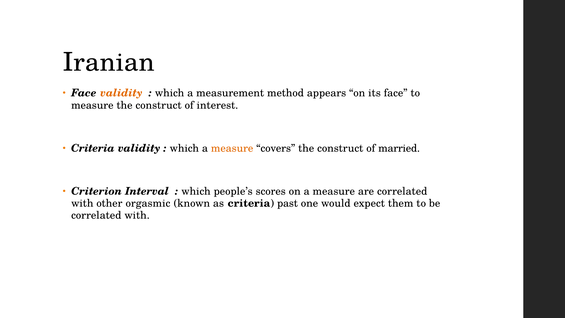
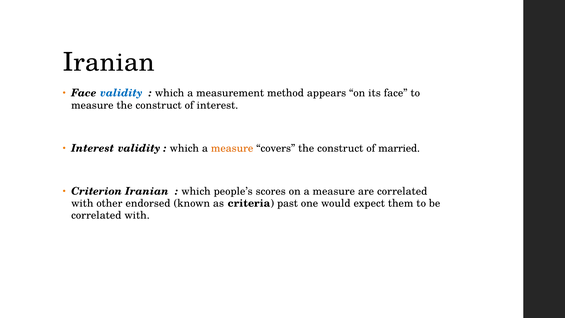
validity at (121, 93) colour: orange -> blue
Criteria at (93, 148): Criteria -> Interest
Criterion Interval: Interval -> Iranian
orgasmic: orgasmic -> endorsed
